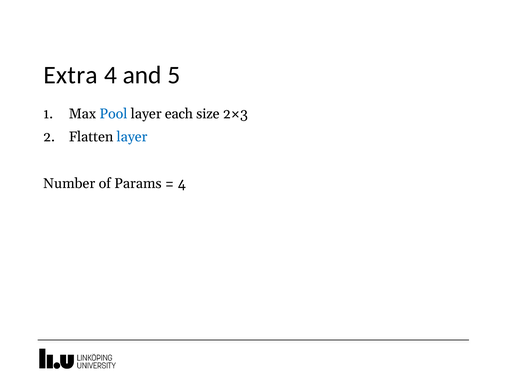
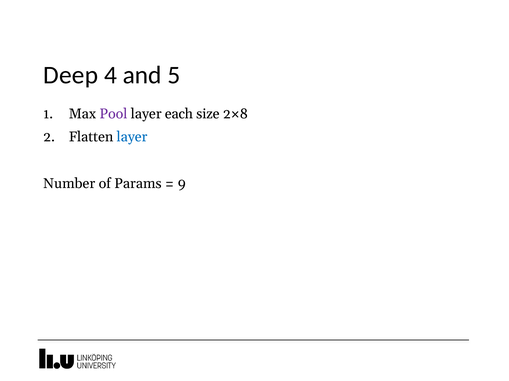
Extra: Extra -> Deep
Pool colour: blue -> purple
2×3: 2×3 -> 2×8
4 at (182, 184): 4 -> 9
